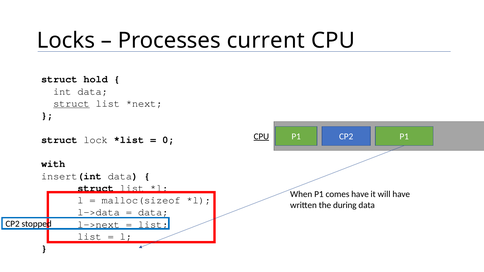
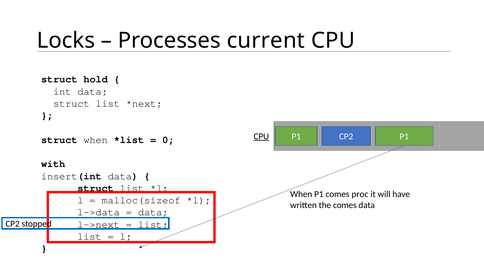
struct at (71, 104) underline: present -> none
struct lock: lock -> when
comes have: have -> proc
the during: during -> comes
